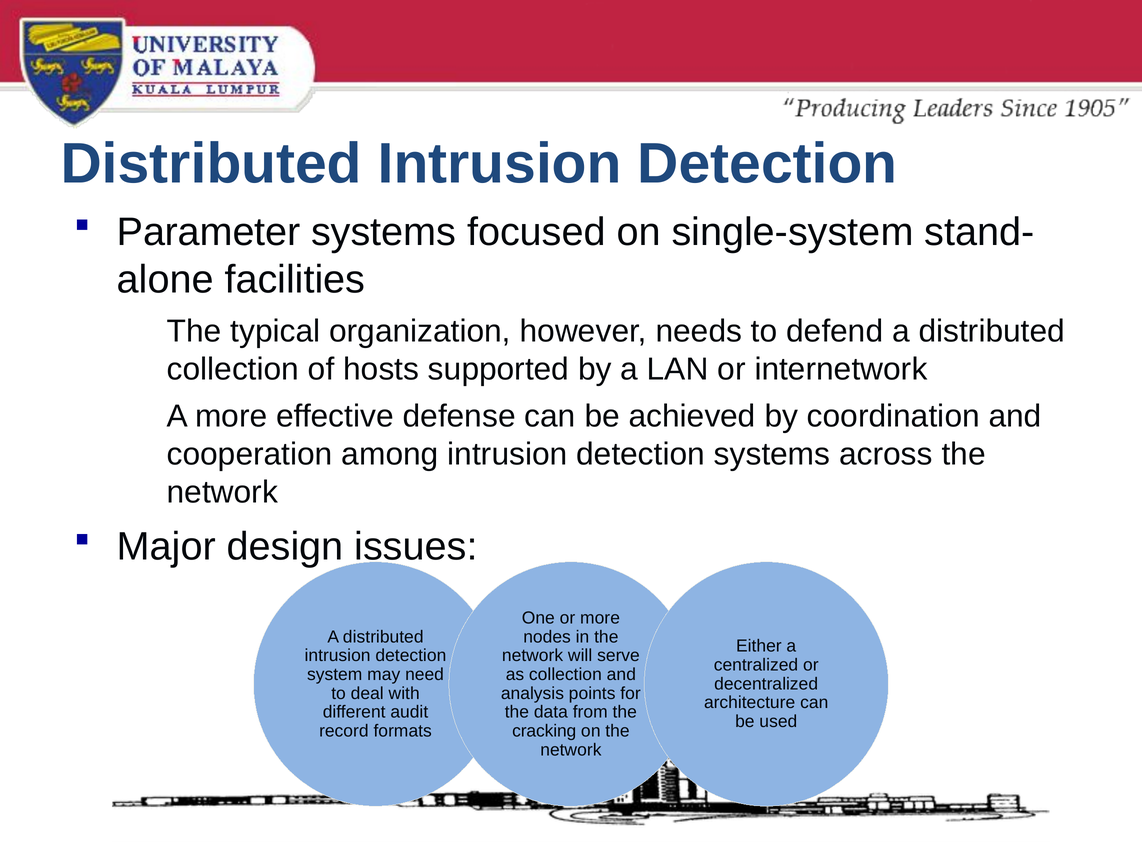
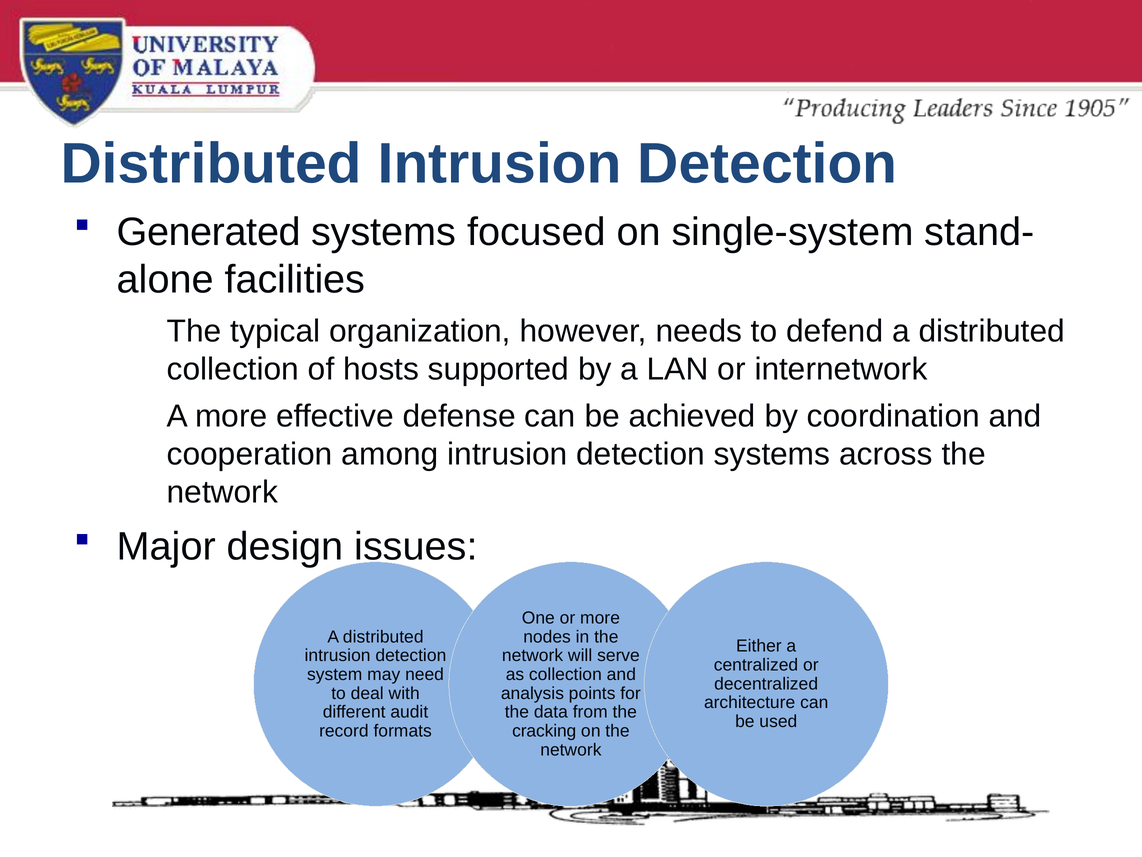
Parameter: Parameter -> Generated
